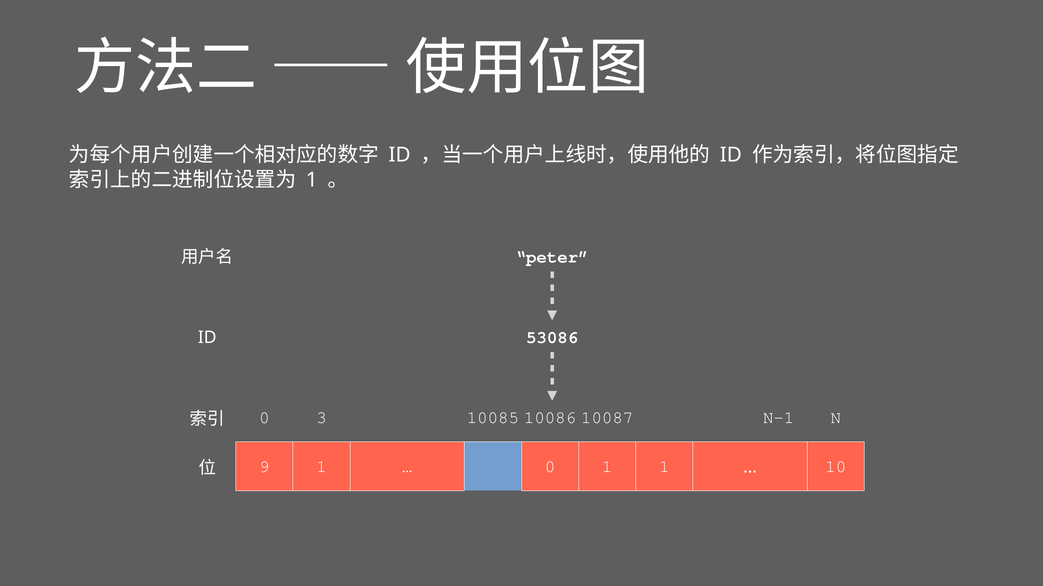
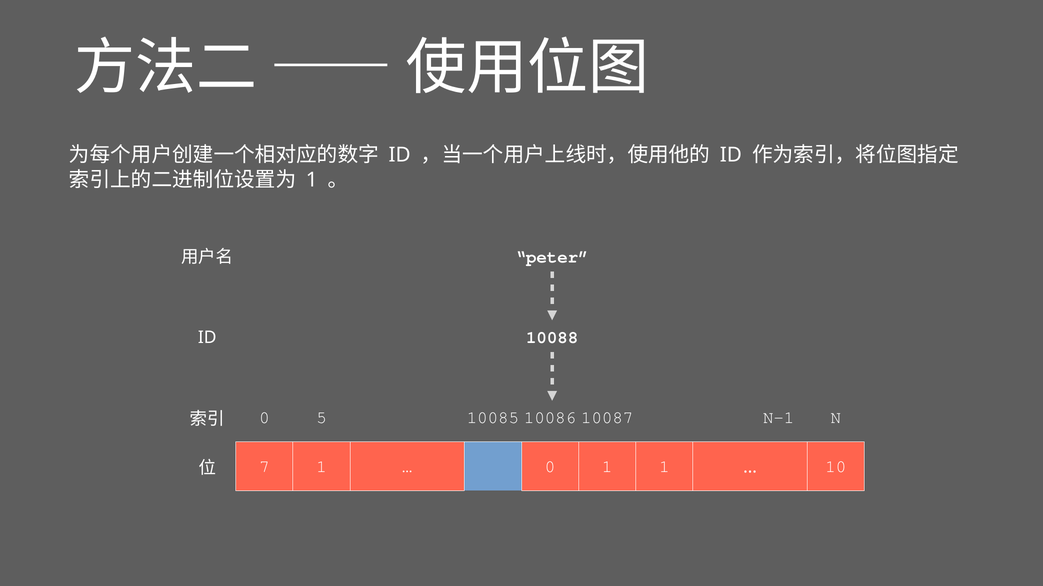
53086: 53086 -> 10088
3: 3 -> 5
9: 9 -> 7
